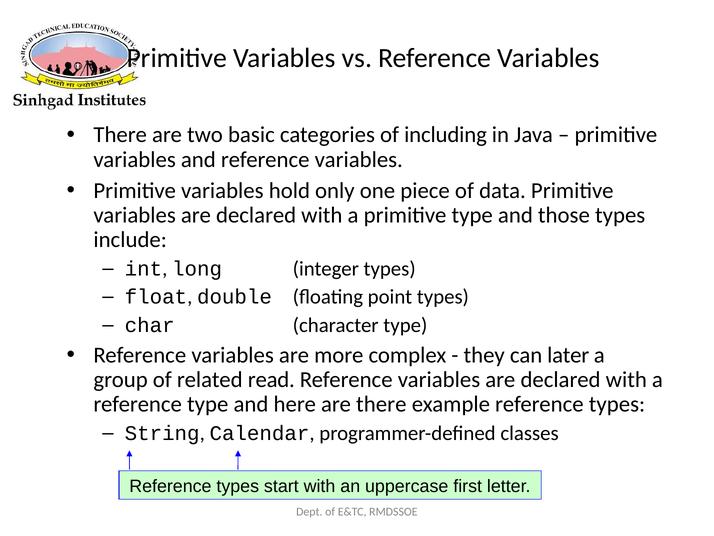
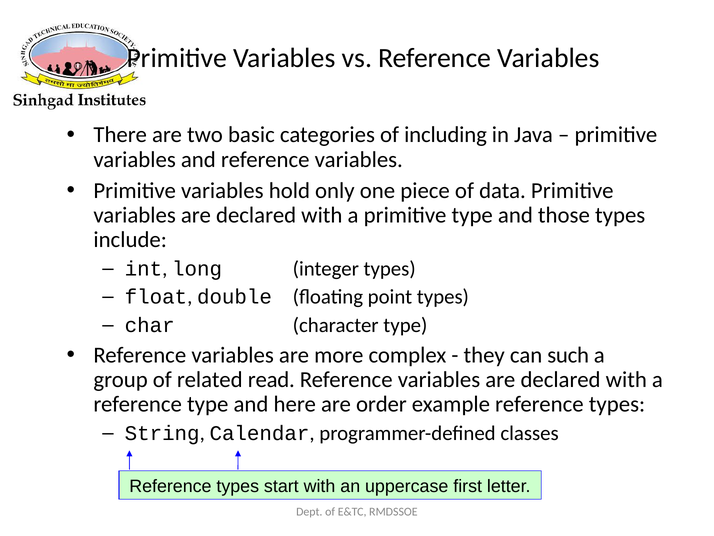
later: later -> such
are there: there -> order
